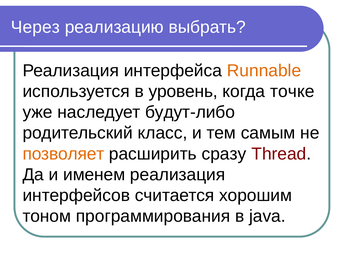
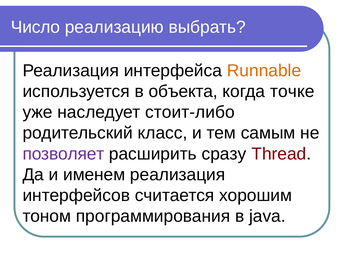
Через: Через -> Число
уровень: уровень -> объекта
будут-либо: будут-либо -> стоит-либо
позволяет colour: orange -> purple
